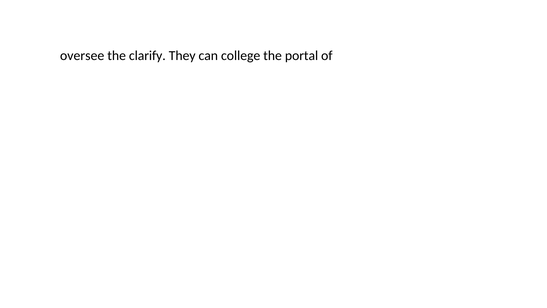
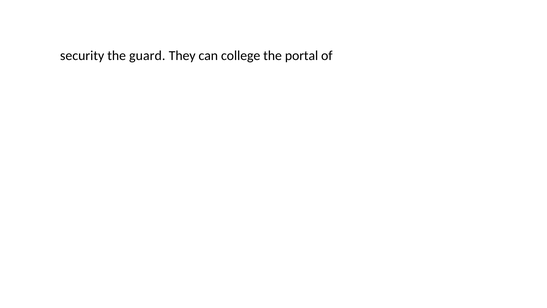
oversee: oversee -> security
clarify: clarify -> guard
